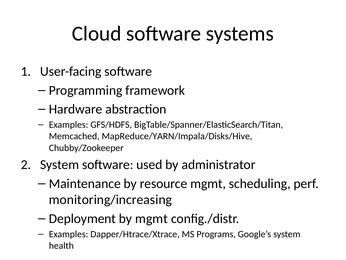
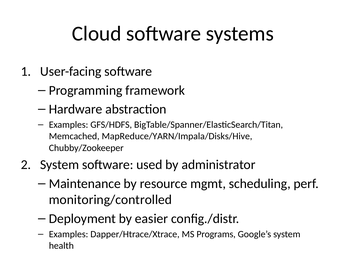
monitoring/increasing: monitoring/increasing -> monitoring/controlled
by mgmt: mgmt -> easier
